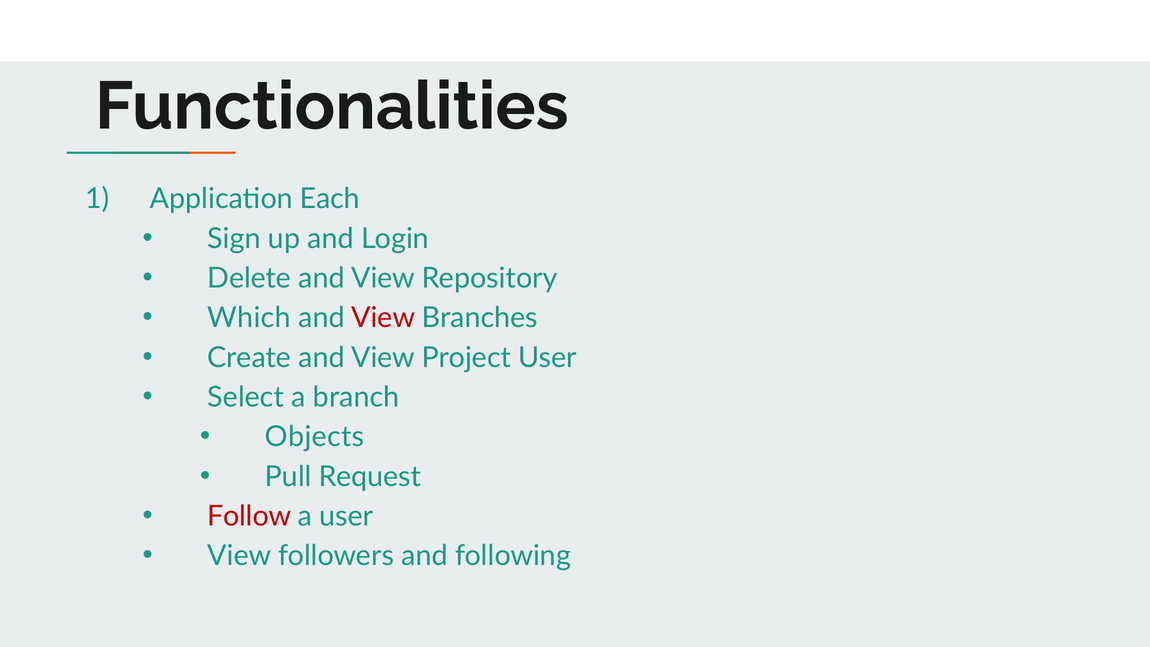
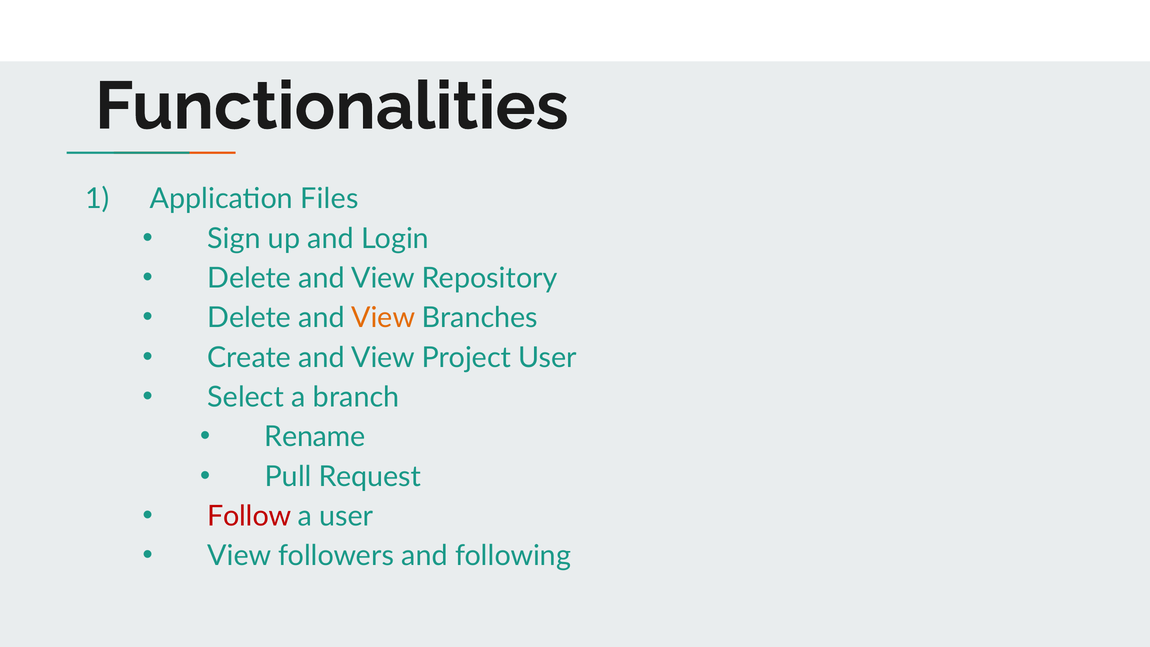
Each: Each -> Files
Which at (249, 318): Which -> Delete
View at (383, 318) colour: red -> orange
Objects: Objects -> Rename
